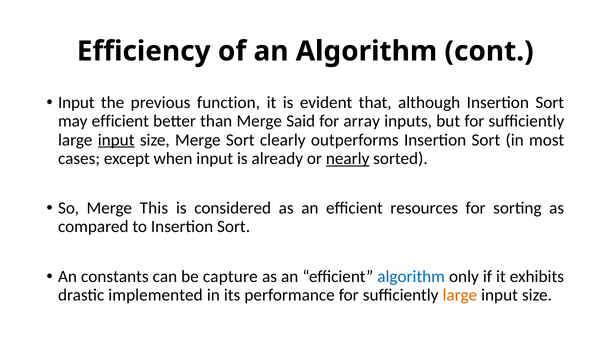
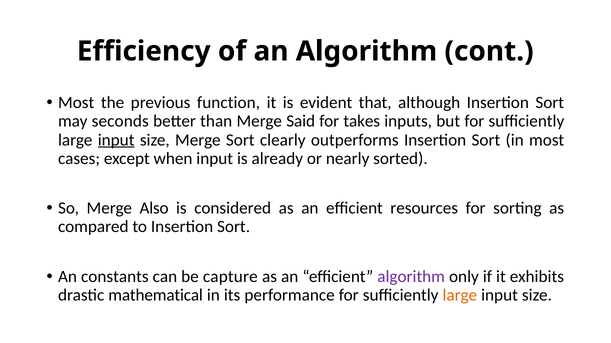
Input at (76, 103): Input -> Most
may efficient: efficient -> seconds
array: array -> takes
nearly underline: present -> none
This: This -> Also
algorithm at (411, 277) colour: blue -> purple
implemented: implemented -> mathematical
